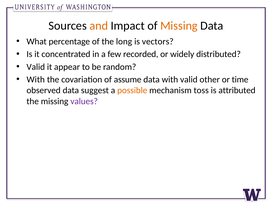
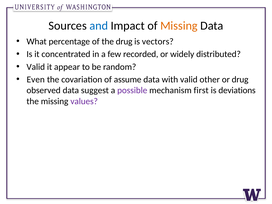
and colour: orange -> blue
the long: long -> drug
With at (36, 80): With -> Even
or time: time -> drug
possible colour: orange -> purple
toss: toss -> first
attributed: attributed -> deviations
